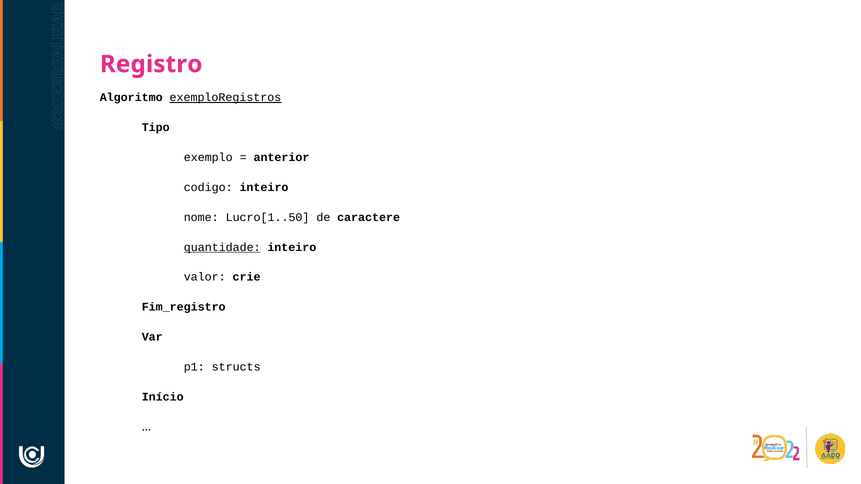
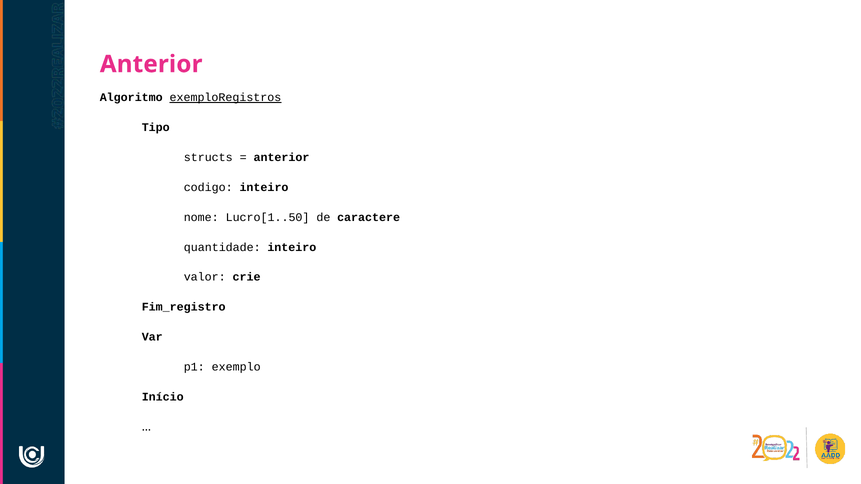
Registro at (151, 64): Registro -> Anterior
exemplo: exemplo -> structs
quantidade underline: present -> none
structs: structs -> exemplo
